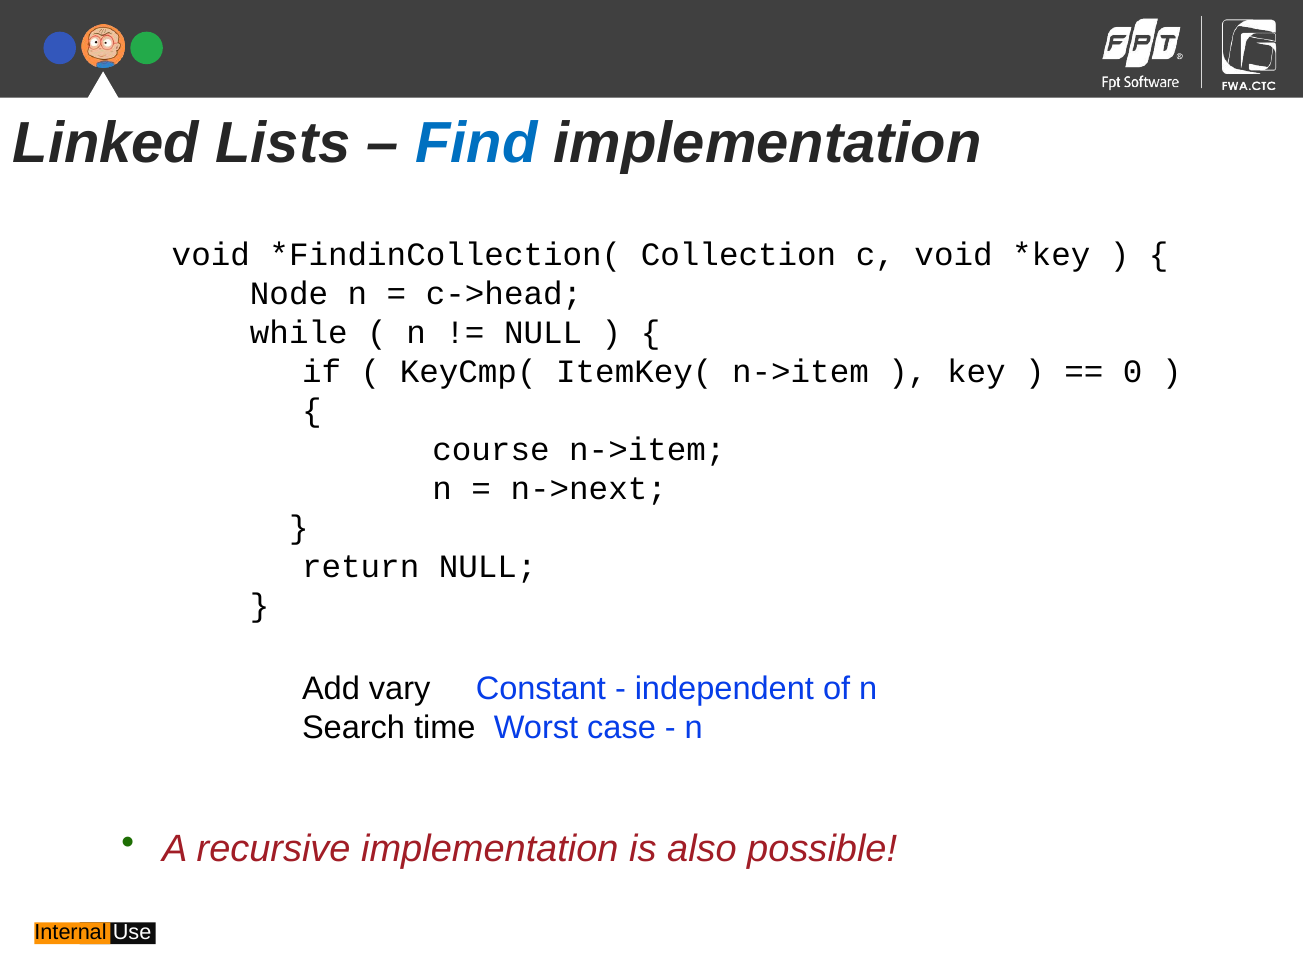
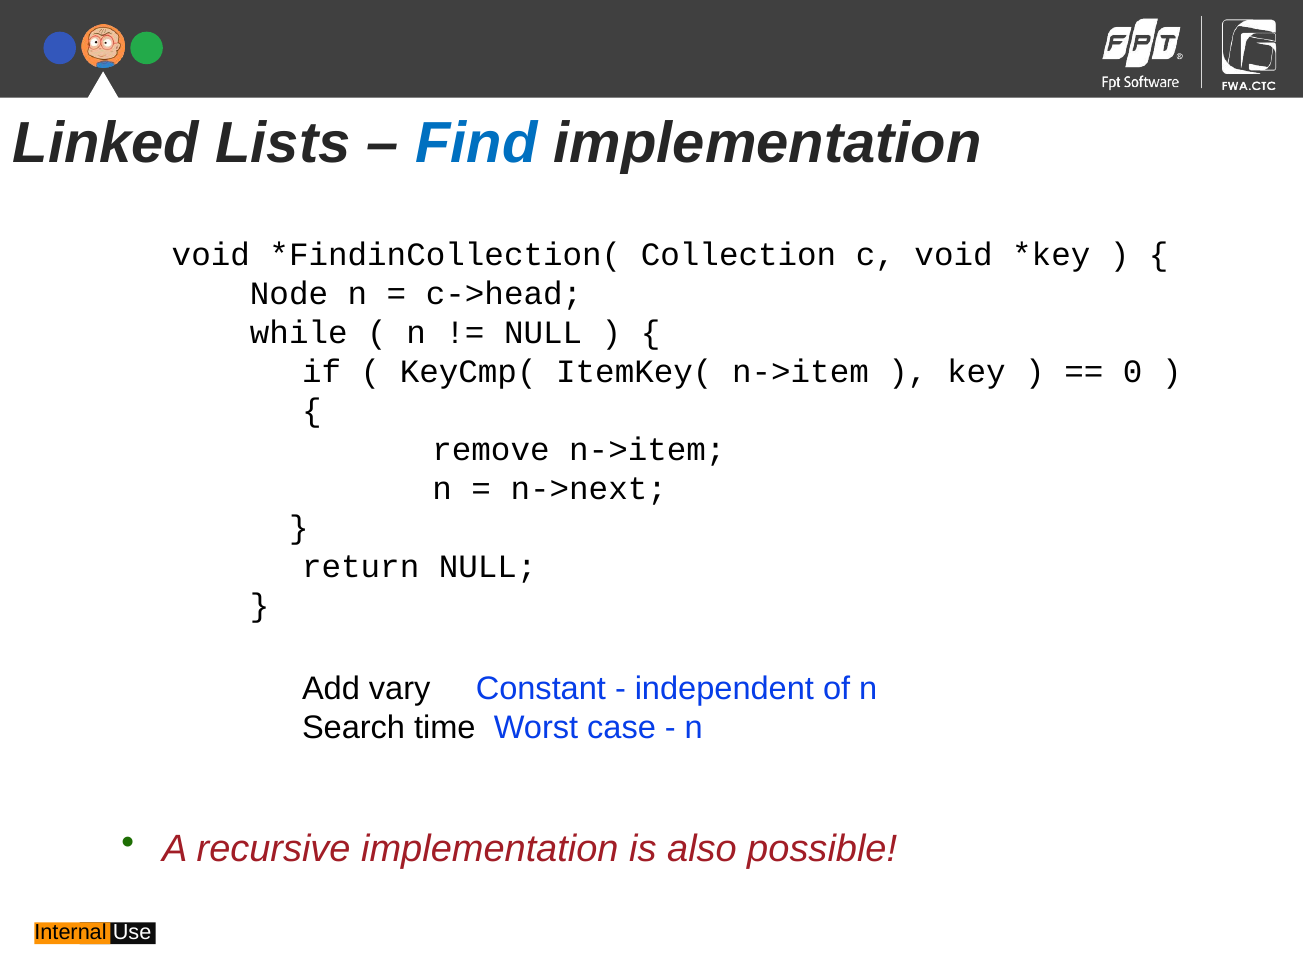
course: course -> remove
